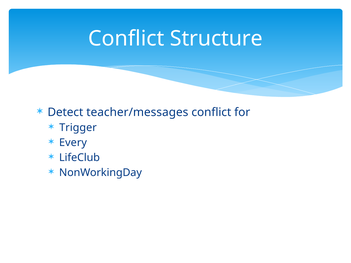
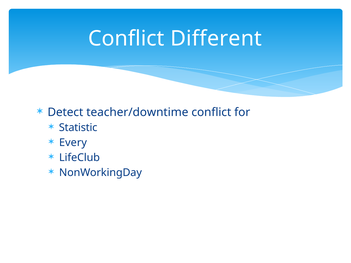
Structure: Structure -> Different
teacher/messages: teacher/messages -> teacher/downtime
Trigger: Trigger -> Statistic
